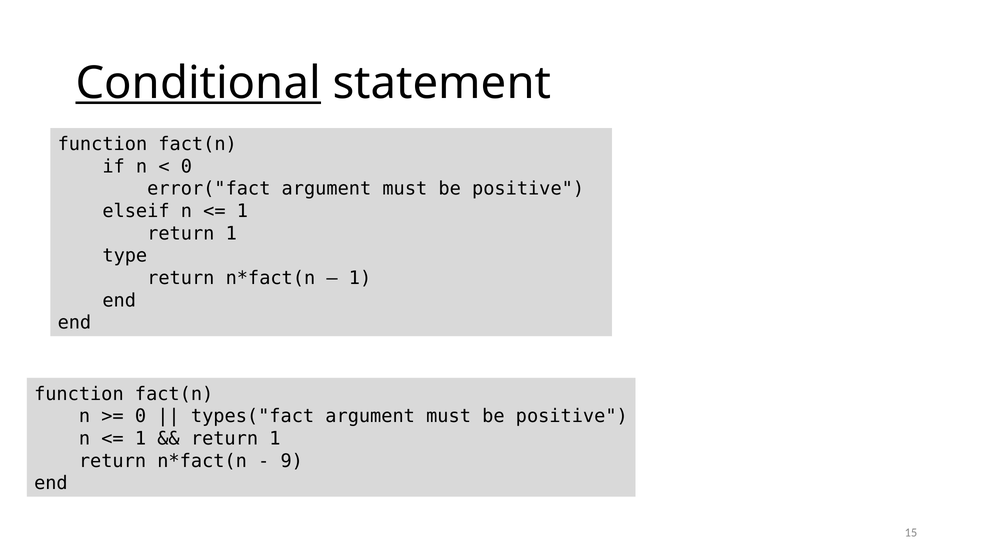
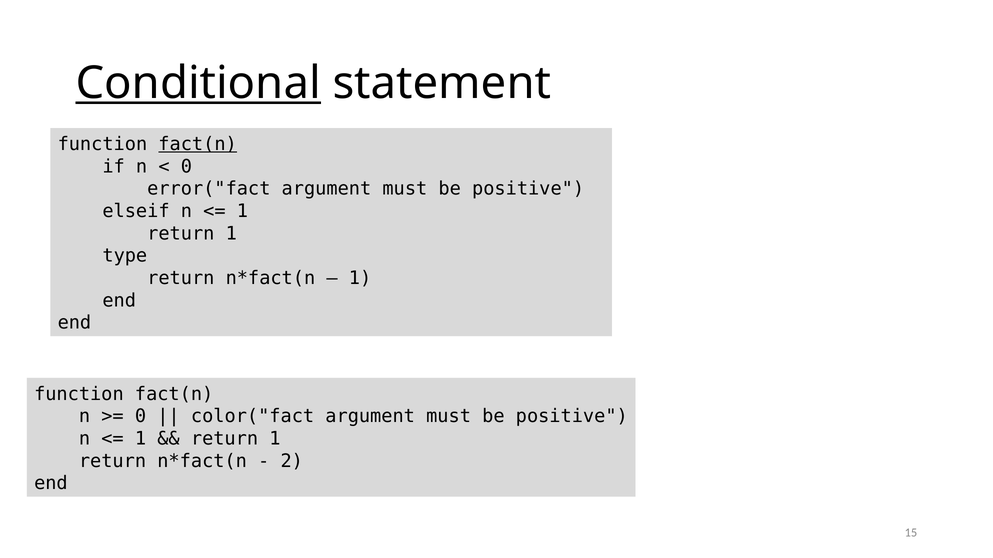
fact(n at (198, 144) underline: none -> present
types("fact: types("fact -> color("fact
9: 9 -> 2
